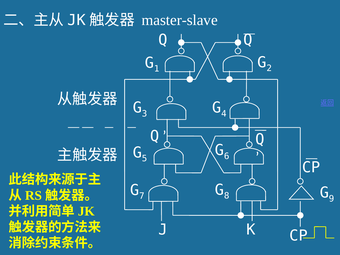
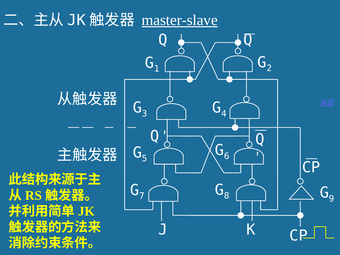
master-slave underline: none -> present
